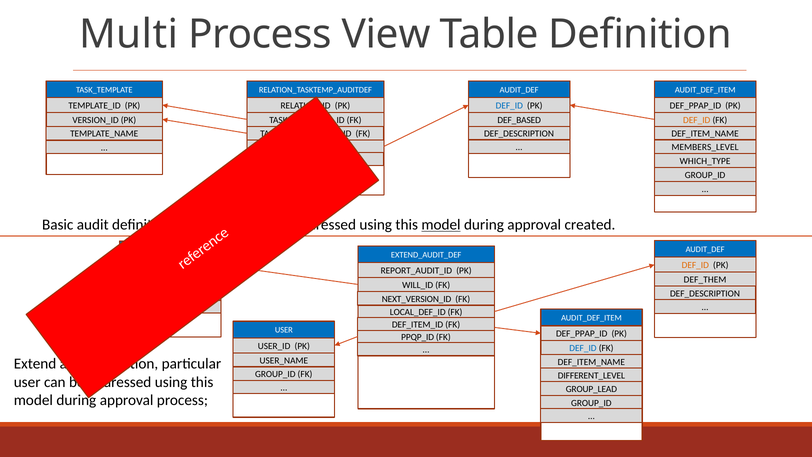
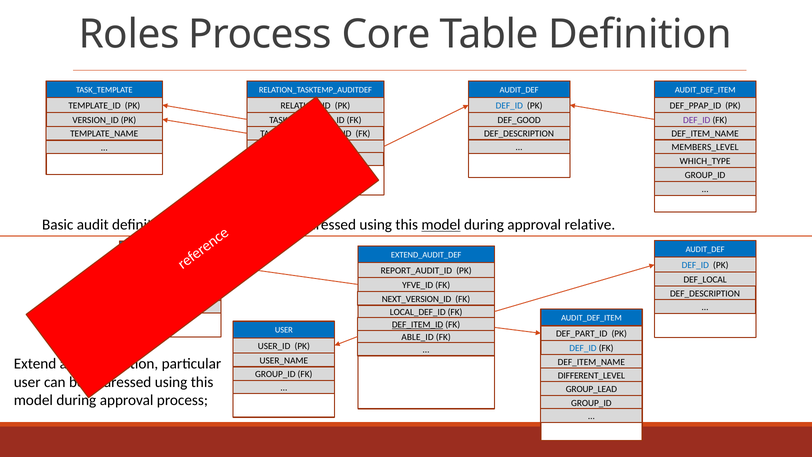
Multi: Multi -> Roles
View: View -> Core
DEF_BASED: DEF_BASED -> DEF_GOOD
DEF_ID at (697, 120) colour: orange -> purple
created: created -> relative
DEF_ID at (695, 265) colour: orange -> blue
DEF_THEM: DEF_THEM -> DEF_LOCAL
WILL_ID: WILL_ID -> YFVE_ID
DEF_ITEM_ID underline: none -> present
DEF_PPAP_ID at (582, 334): DEF_PPAP_ID -> DEF_PART_ID
PPQP_ID: PPQP_ID -> ABLE_ID
